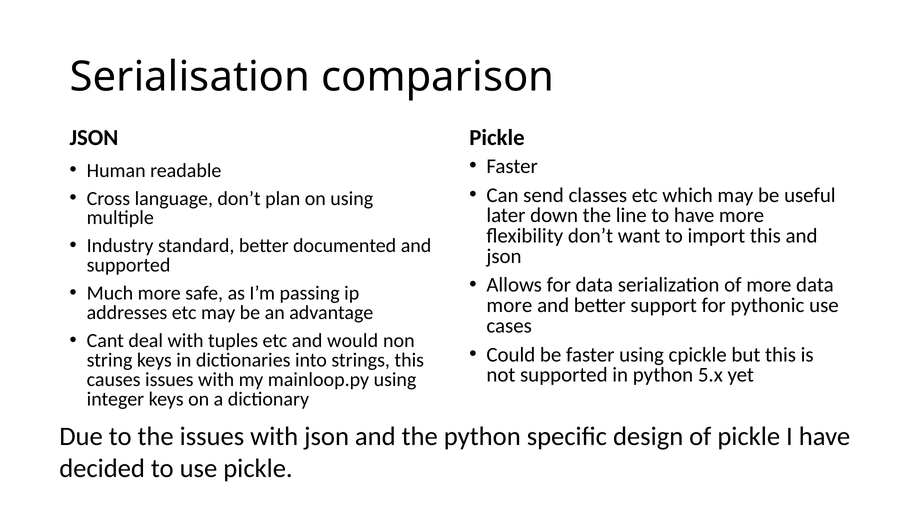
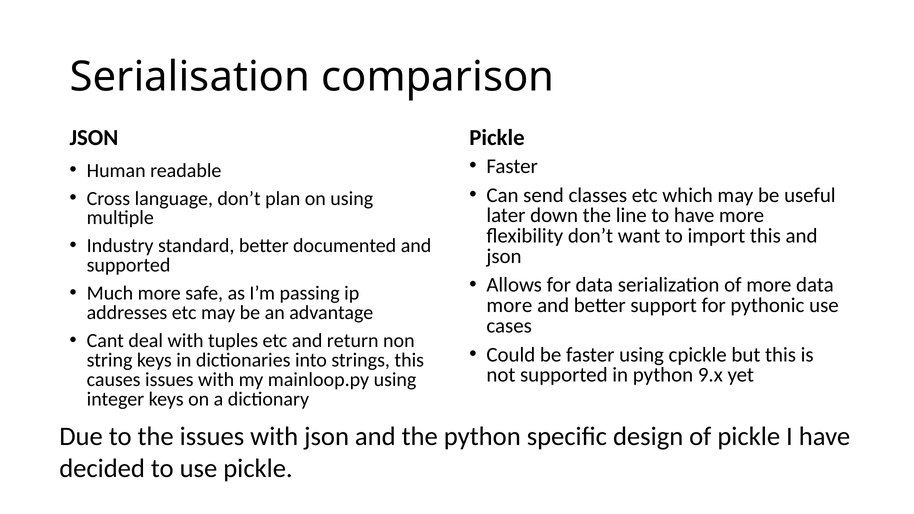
would: would -> return
5.x: 5.x -> 9.x
